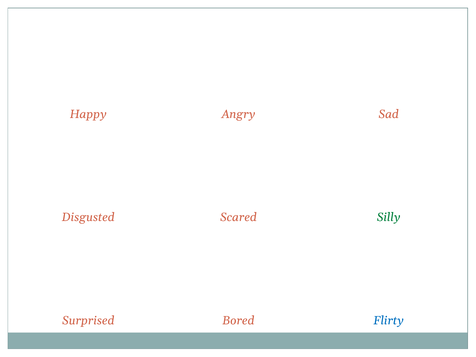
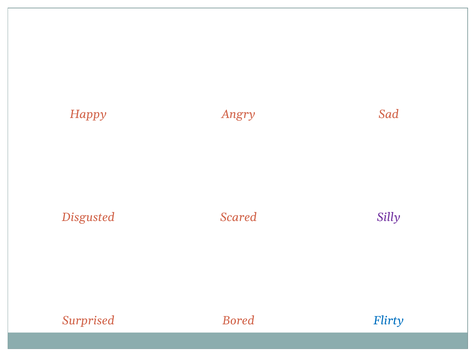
Silly colour: green -> purple
